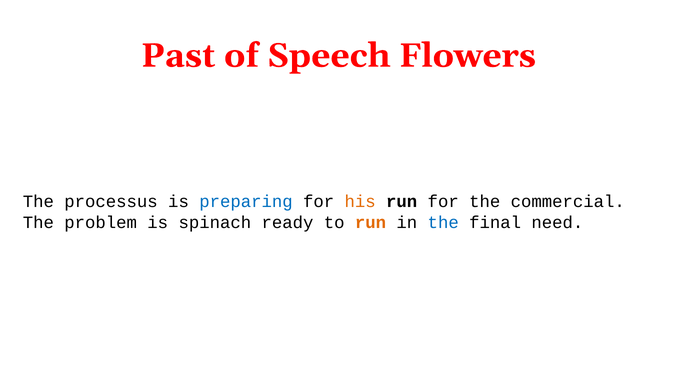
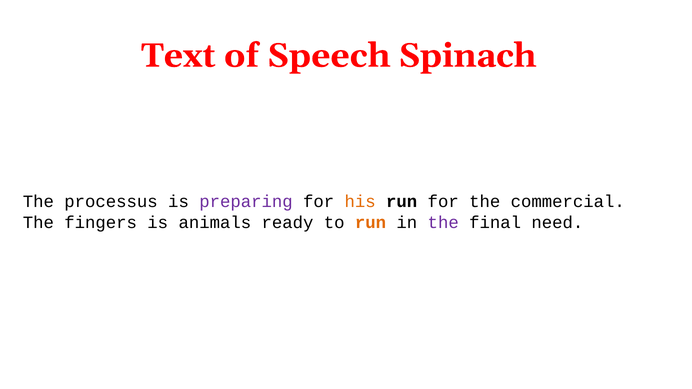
Past: Past -> Text
Flowers: Flowers -> Spinach
preparing colour: blue -> purple
problem: problem -> fingers
spinach: spinach -> animals
the at (443, 222) colour: blue -> purple
